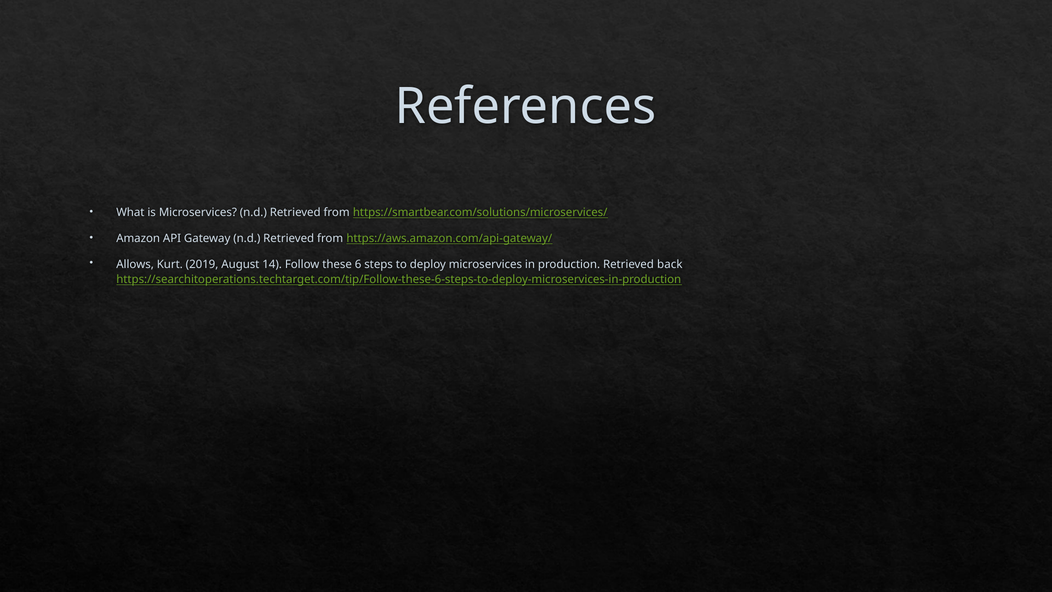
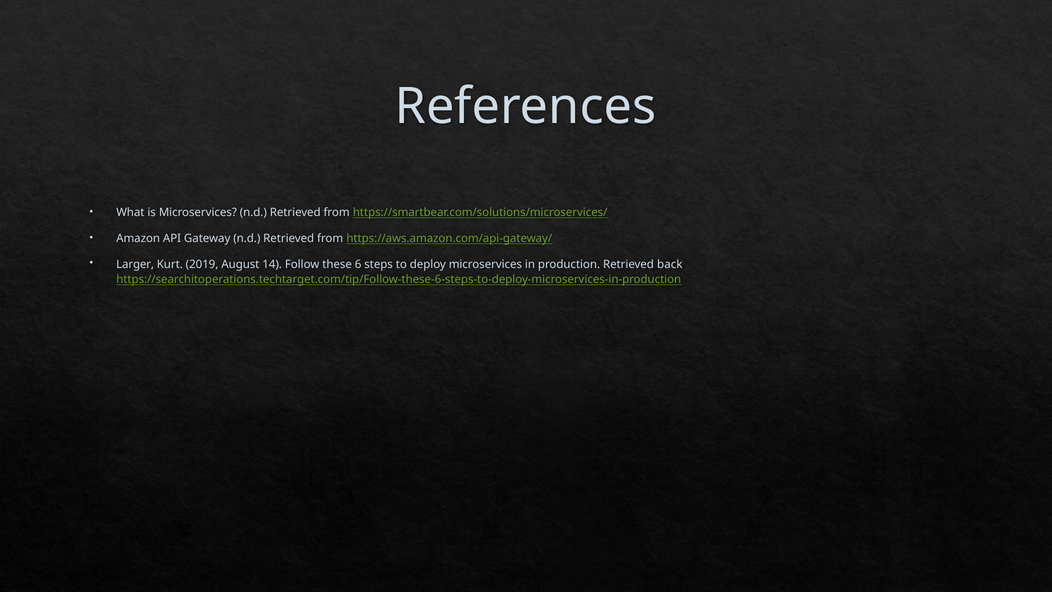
Allows: Allows -> Larger
